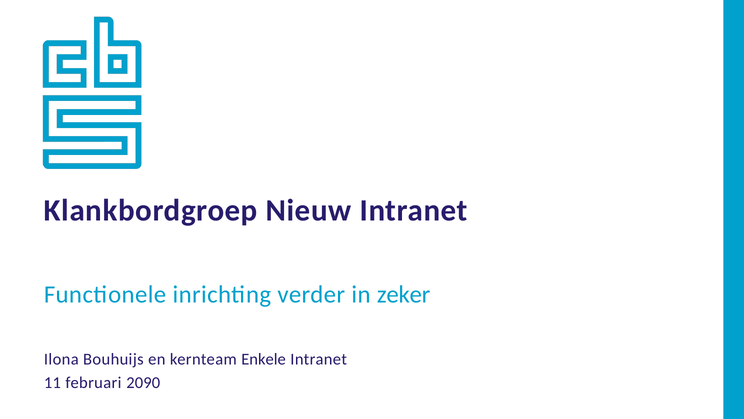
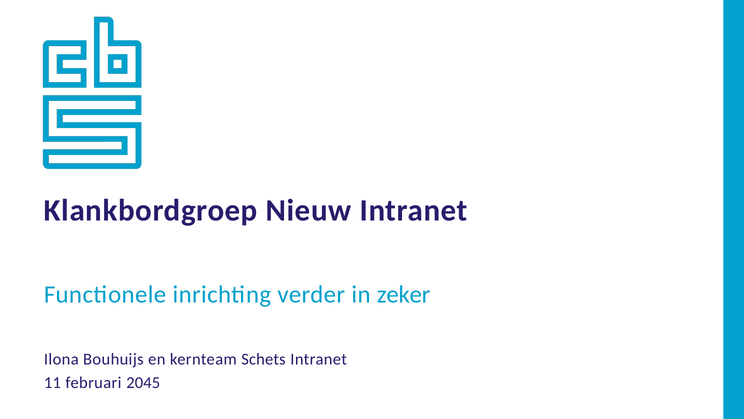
Enkele: Enkele -> Schets
2090: 2090 -> 2045
